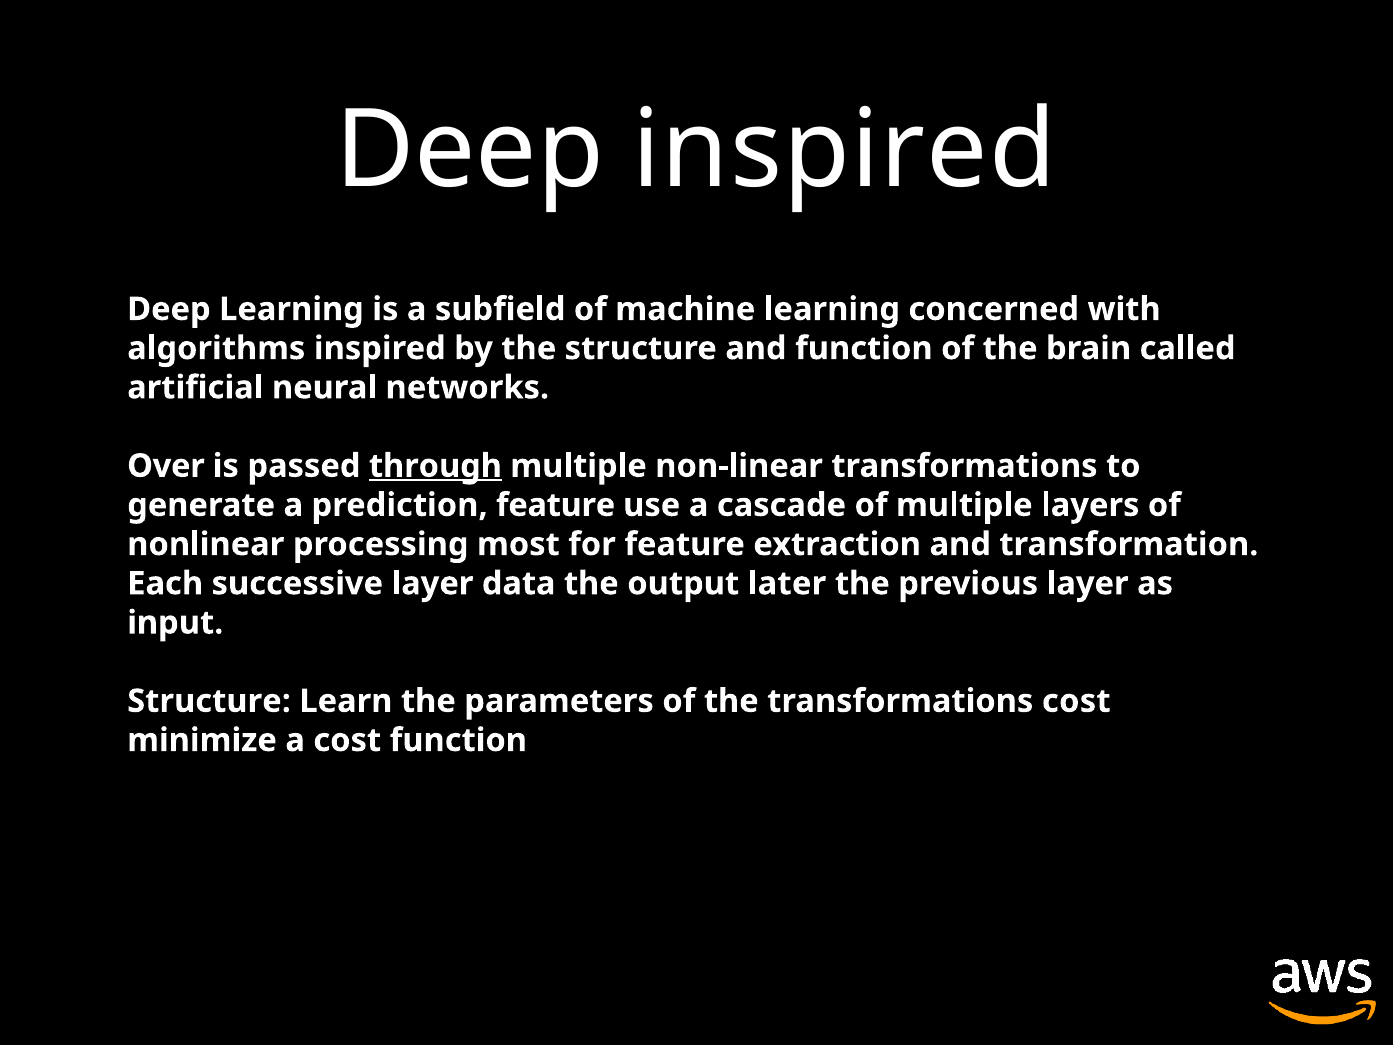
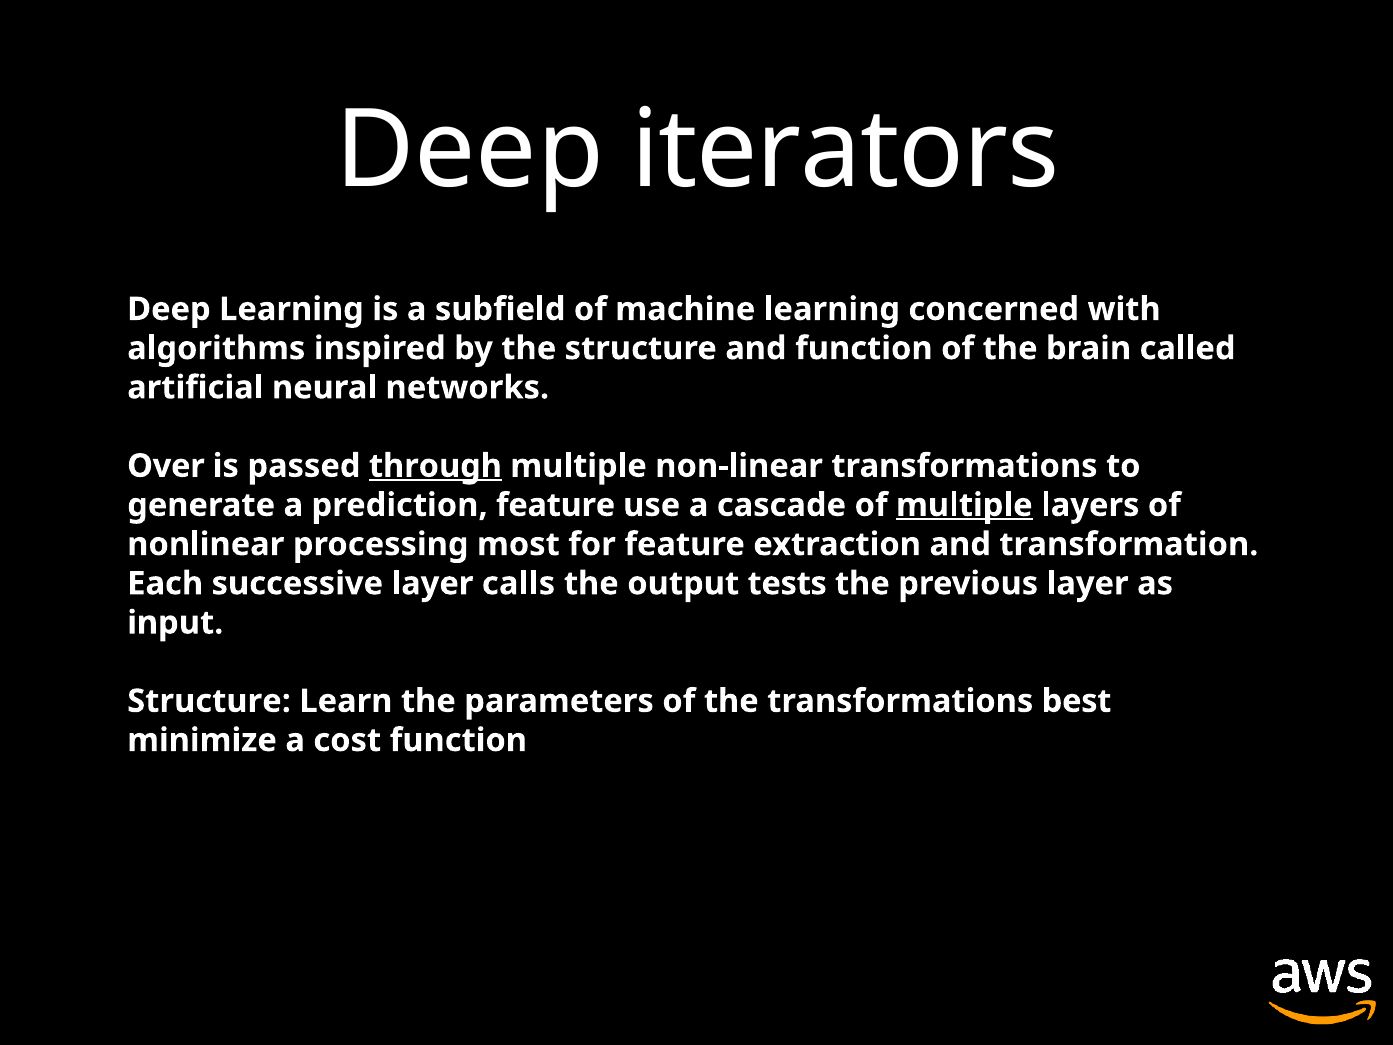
Deep inspired: inspired -> iterators
multiple at (964, 505) underline: none -> present
data: data -> calls
later: later -> tests
transformations cost: cost -> best
